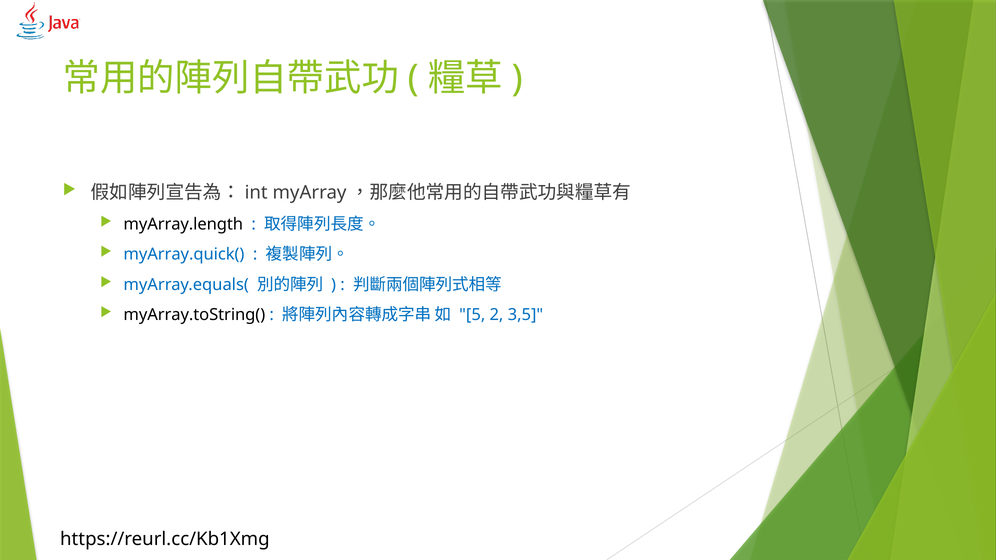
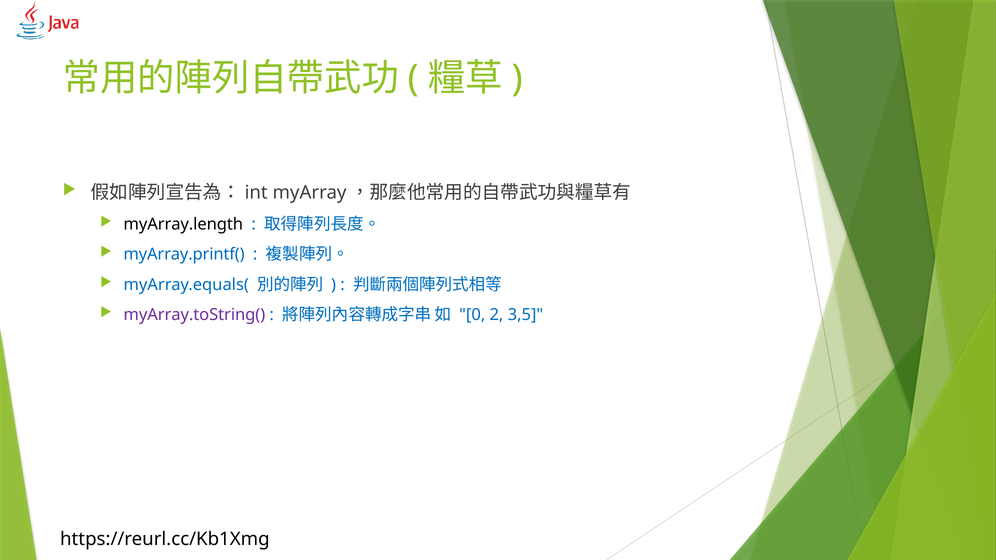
myArray.quick(: myArray.quick( -> myArray.printf(
myArray.toString( colour: black -> purple
5: 5 -> 0
